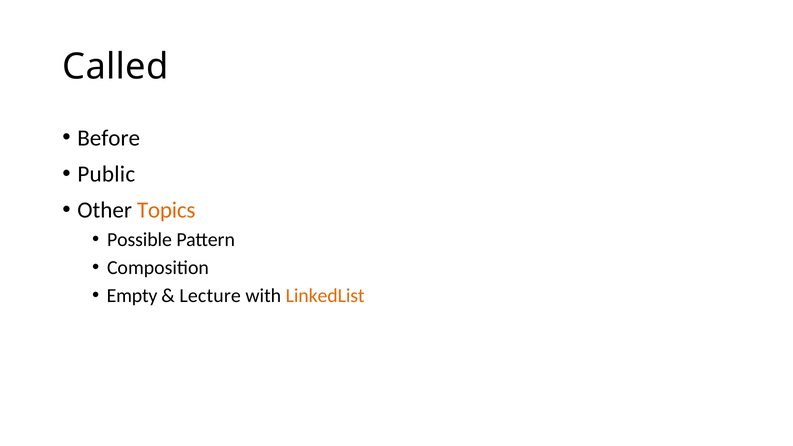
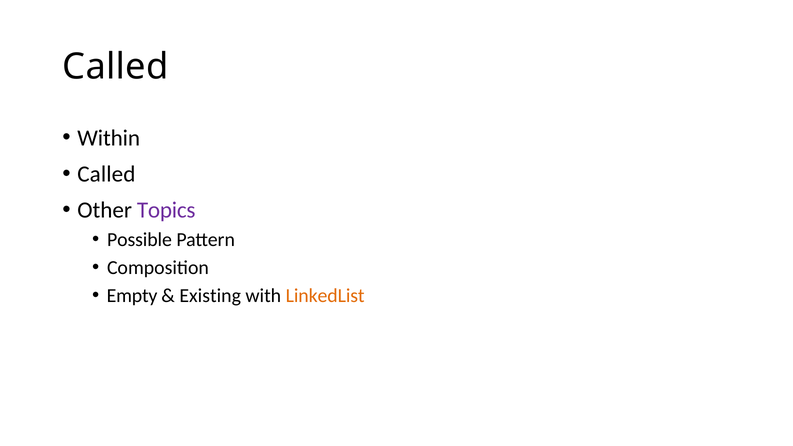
Before: Before -> Within
Public at (106, 174): Public -> Called
Topics colour: orange -> purple
Lecture: Lecture -> Existing
